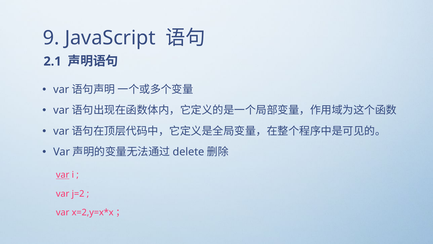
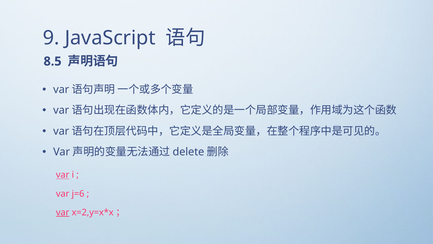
2.1: 2.1 -> 8.5
j=2: j=2 -> j=6
var at (63, 212) underline: none -> present
